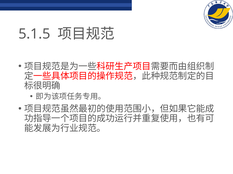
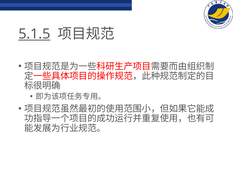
5.1.5 underline: none -> present
